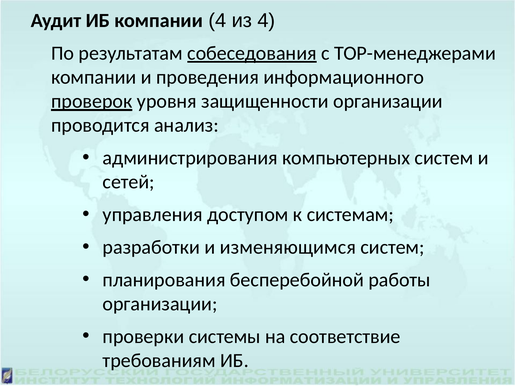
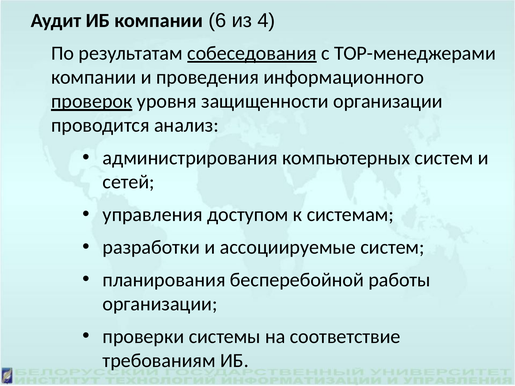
компании 4: 4 -> 6
изменяющимся: изменяющимся -> ассоциируемые
